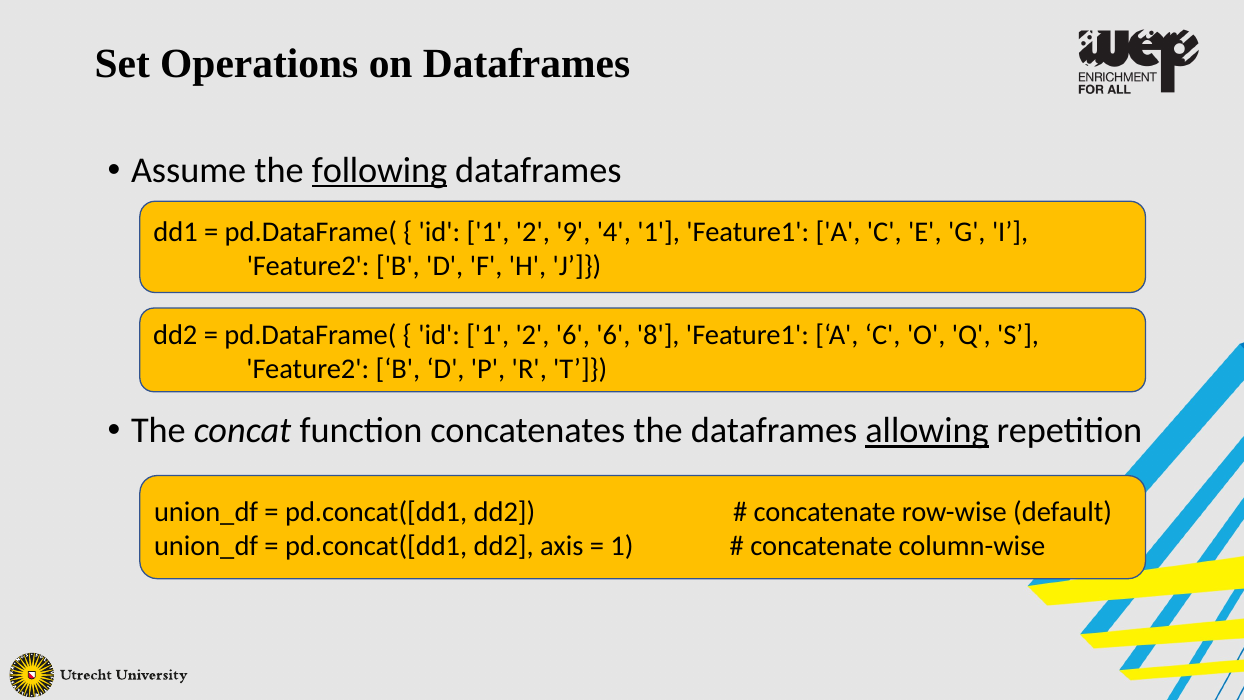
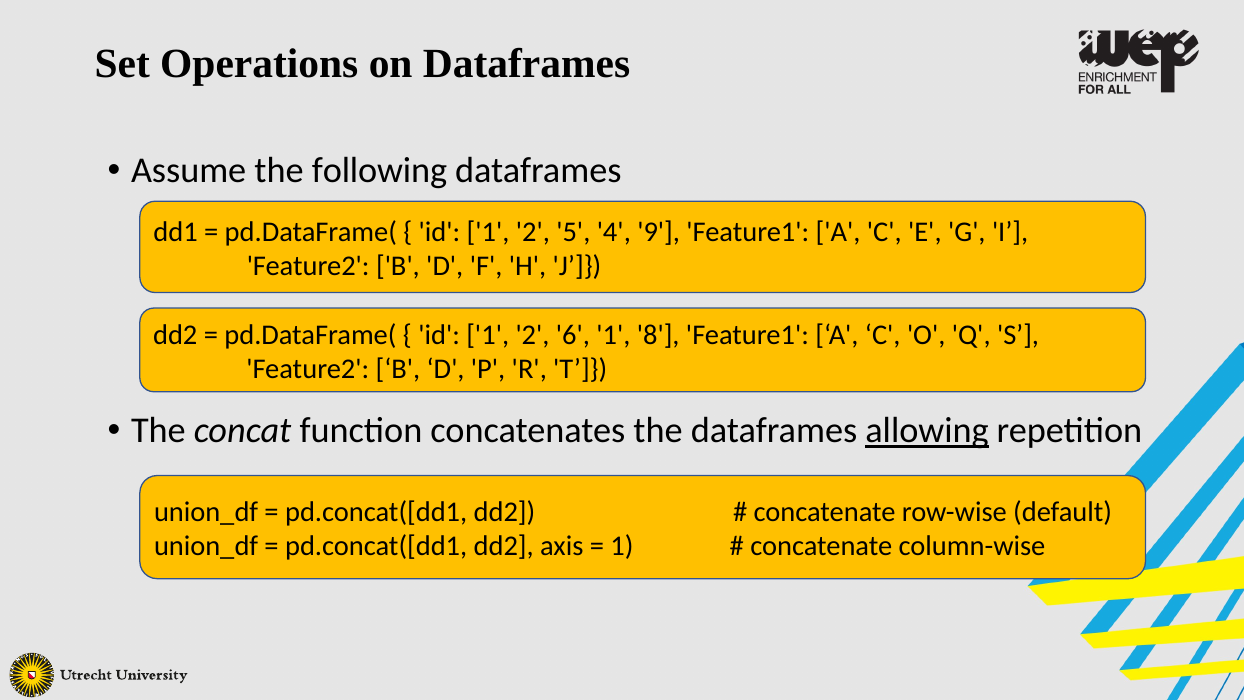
following underline: present -> none
9: 9 -> 5
4 1: 1 -> 9
6 6: 6 -> 1
